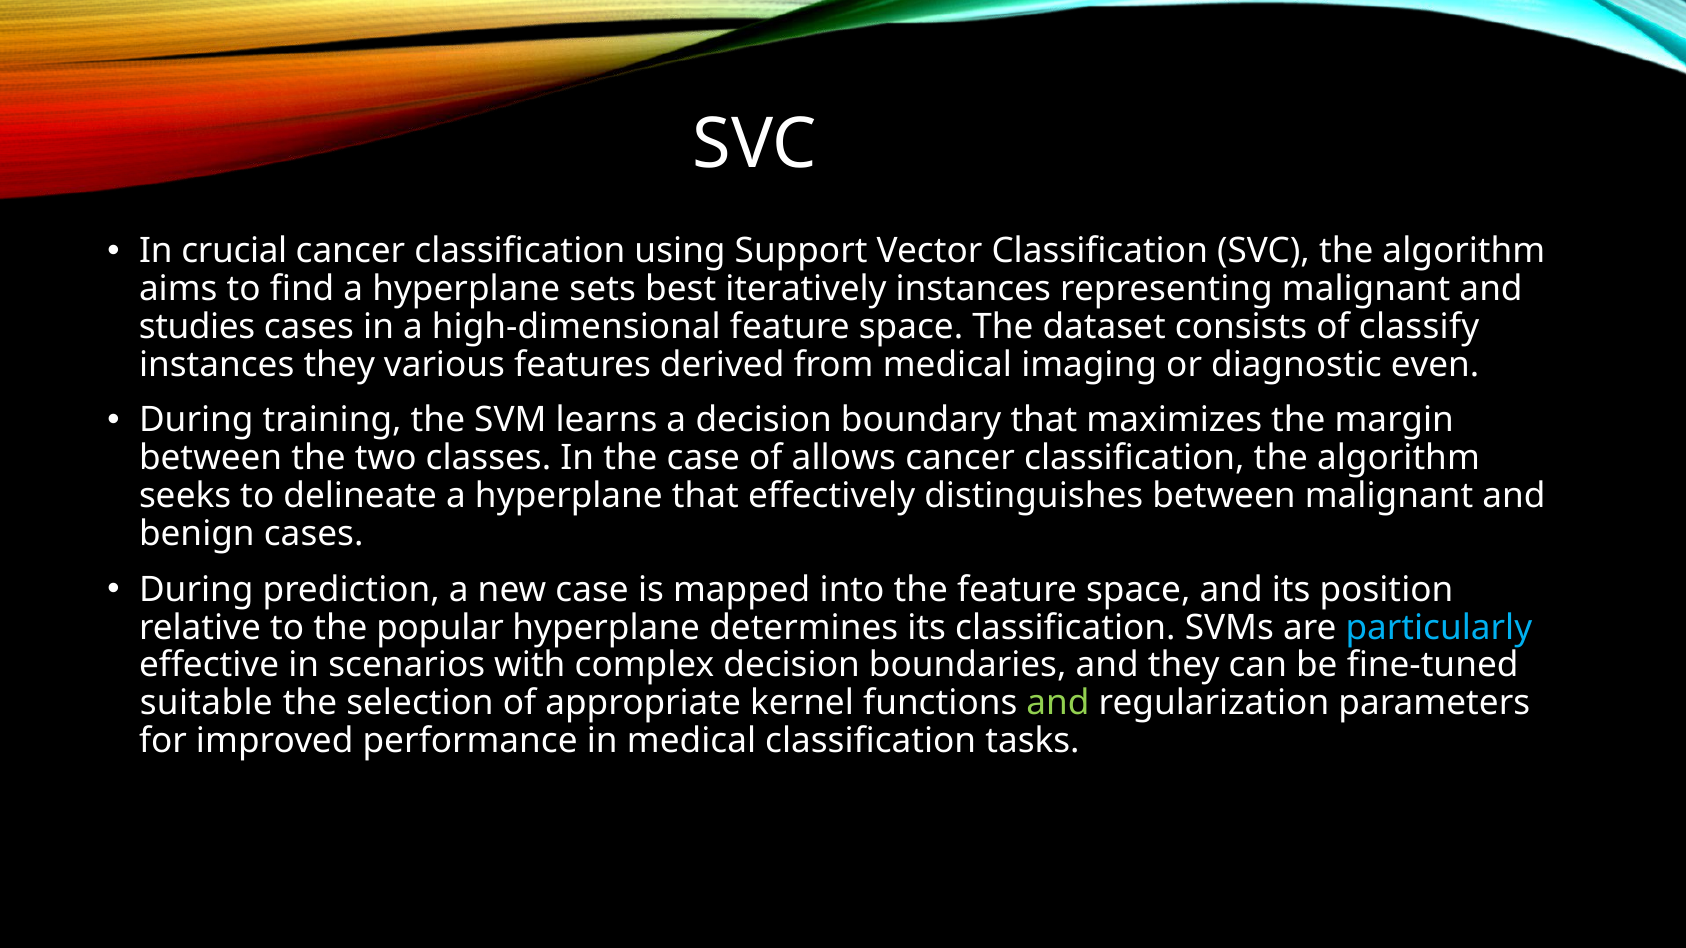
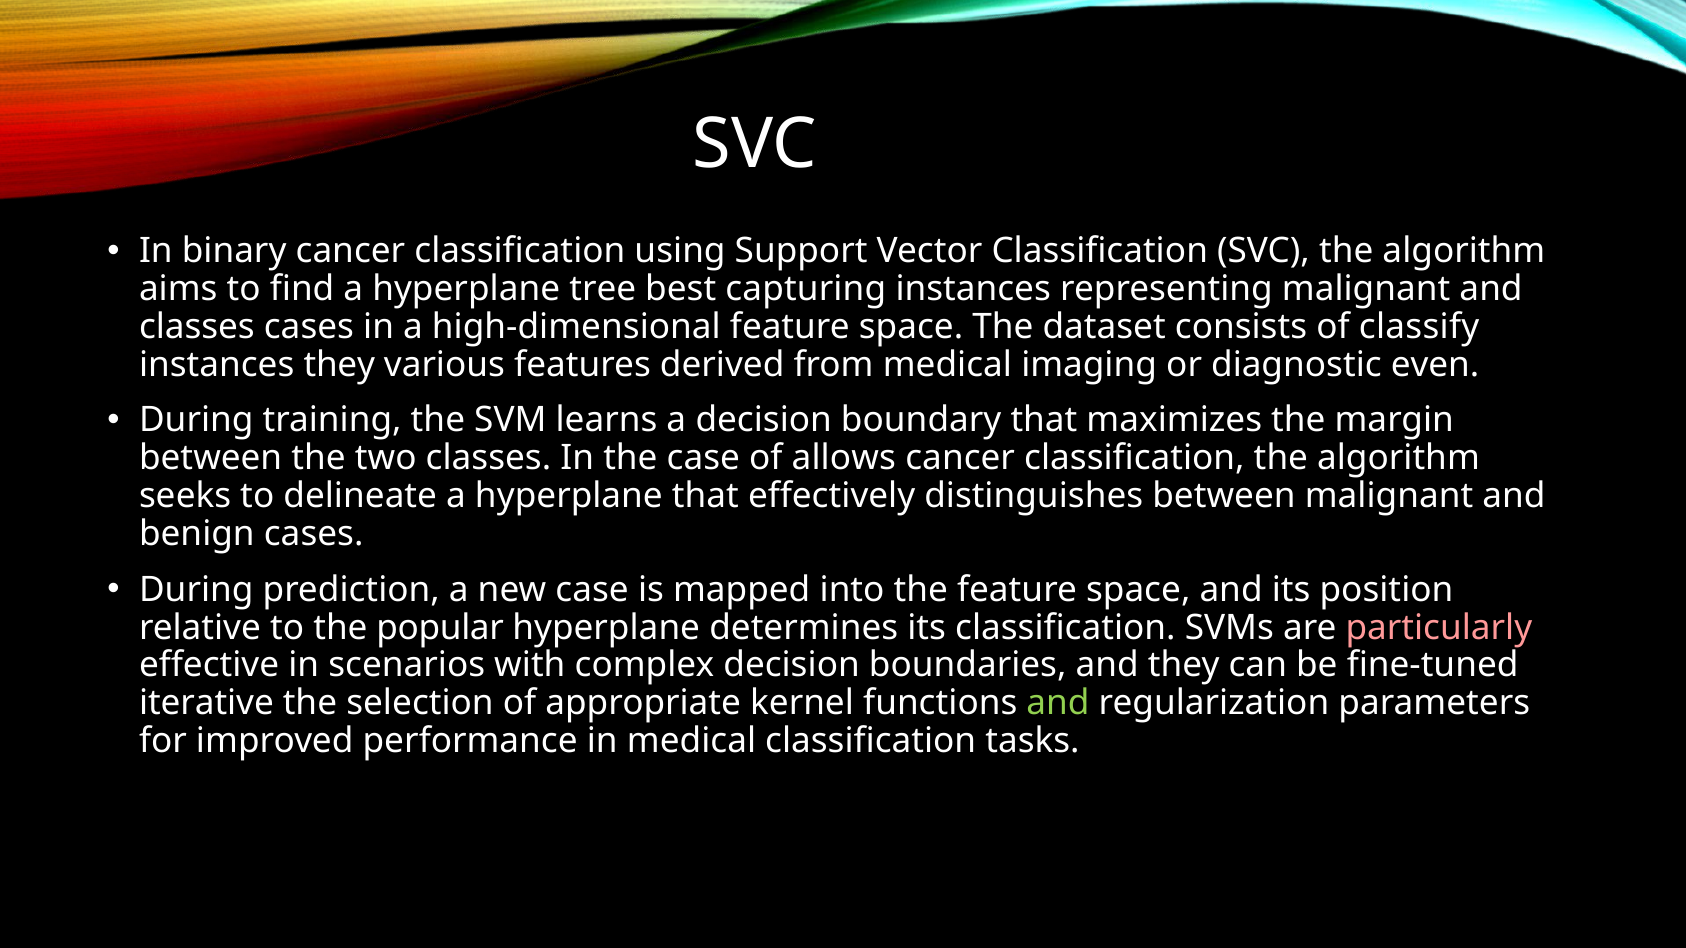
crucial: crucial -> binary
sets: sets -> tree
iteratively: iteratively -> capturing
studies at (197, 327): studies -> classes
particularly colour: light blue -> pink
suitable: suitable -> iterative
